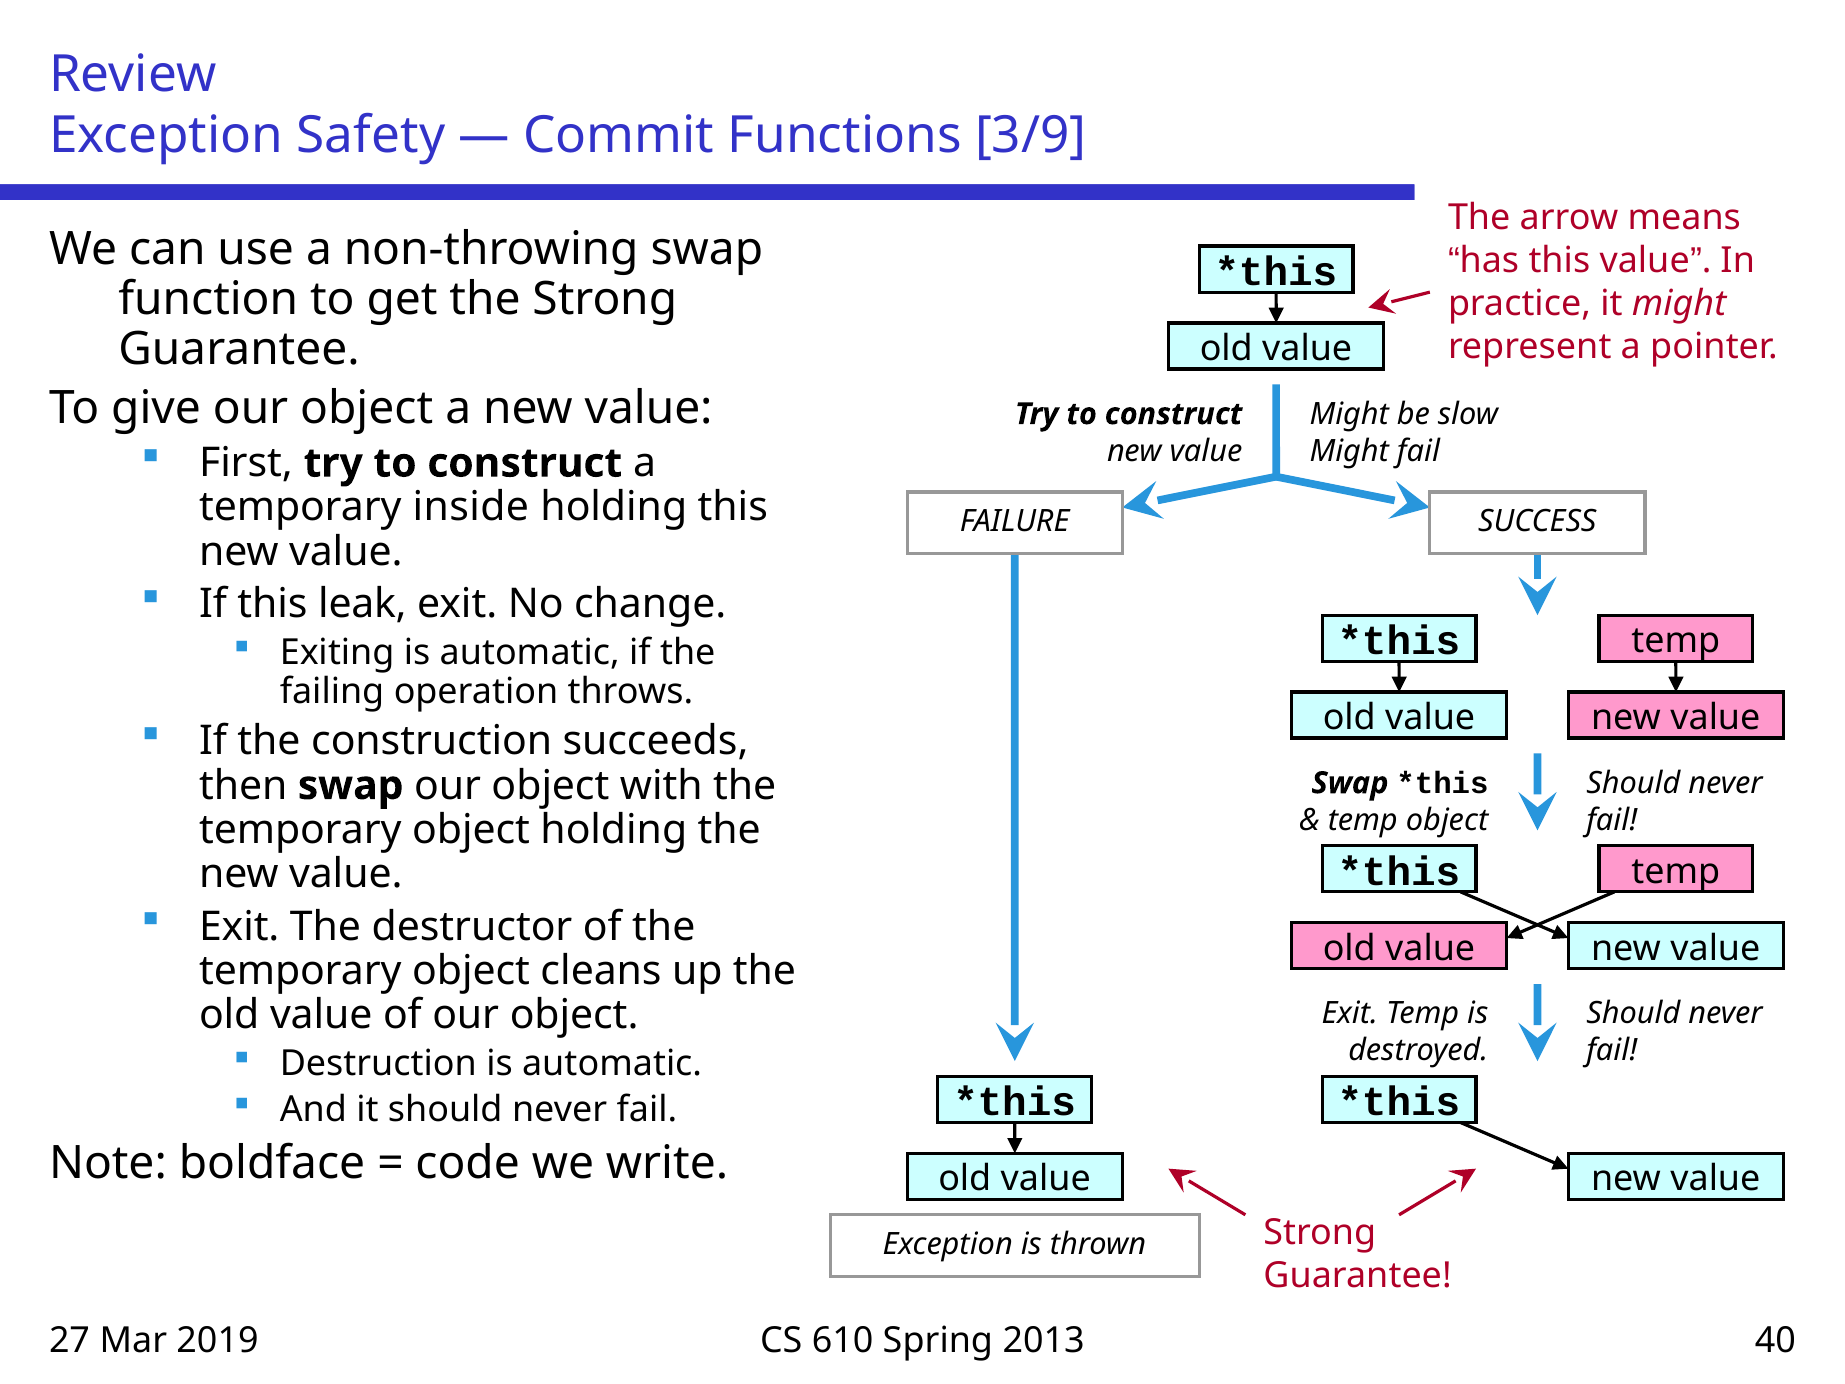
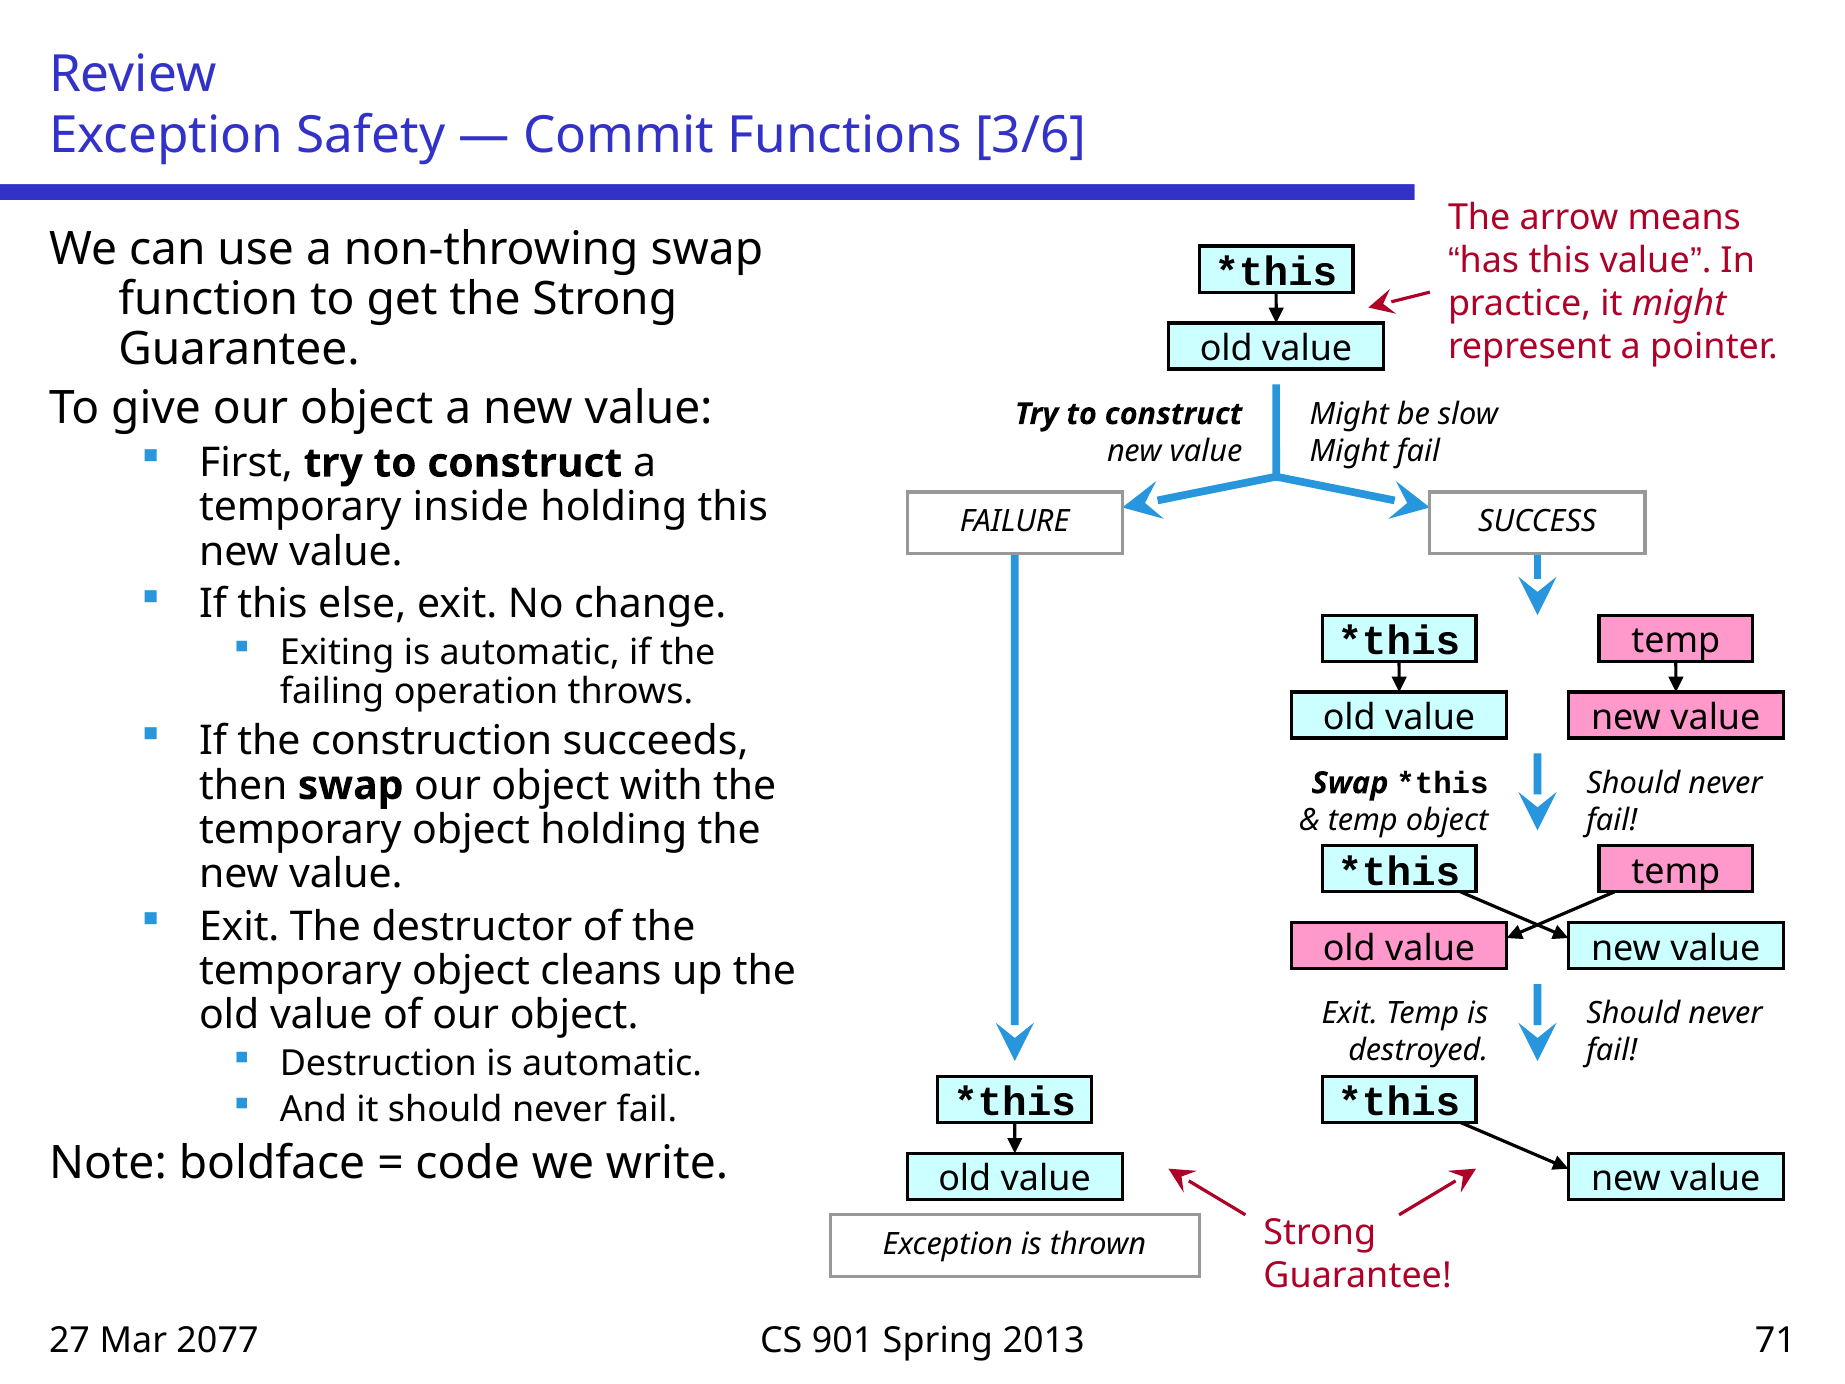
3/9: 3/9 -> 3/6
leak: leak -> else
2019: 2019 -> 2077
610: 610 -> 901
40: 40 -> 71
